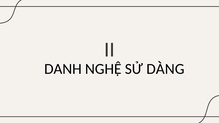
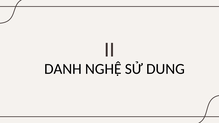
DÀNG: DÀNG -> DUNG
